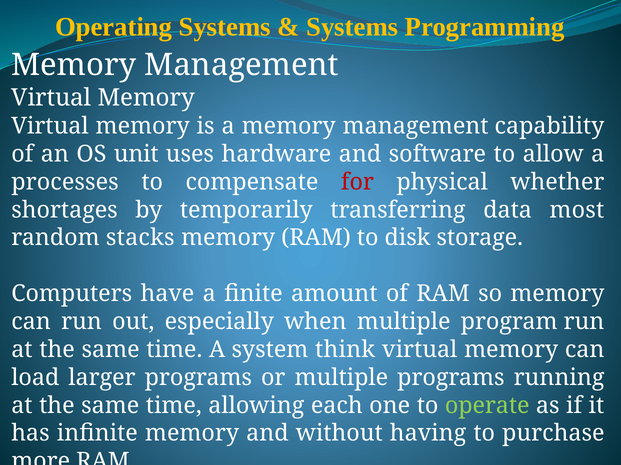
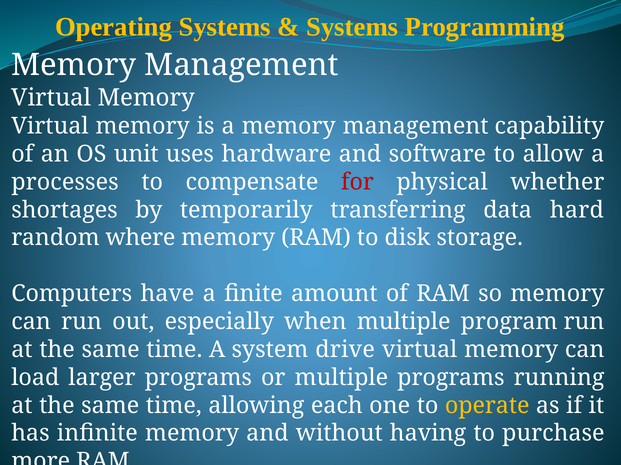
most: most -> hard
stacks: stacks -> where
think: think -> drive
operate colour: light green -> yellow
